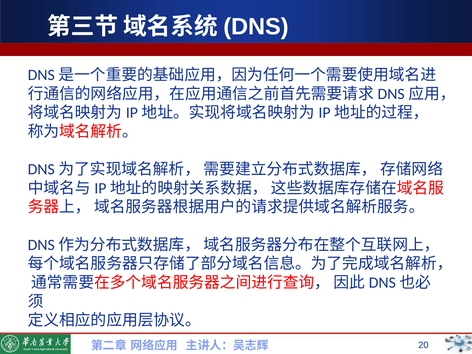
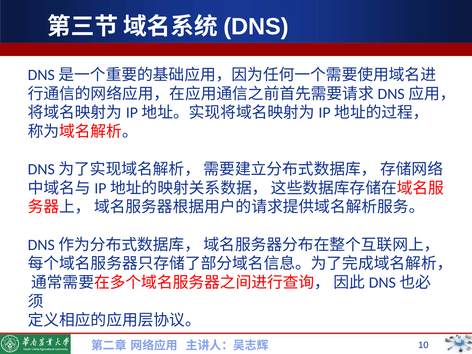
20: 20 -> 10
